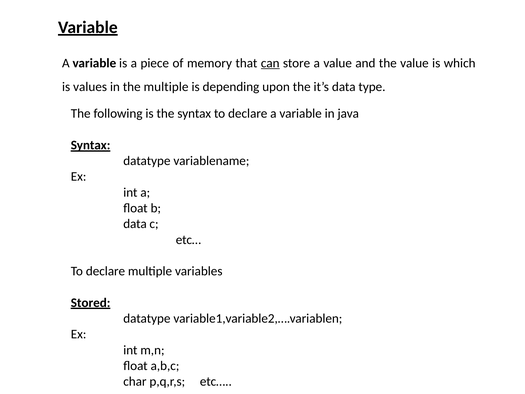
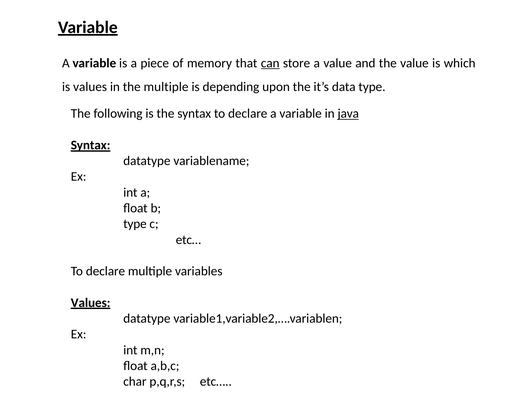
java underline: none -> present
data at (135, 224): data -> type
Stored at (91, 303): Stored -> Values
